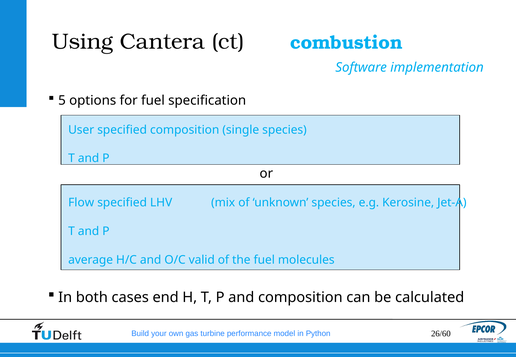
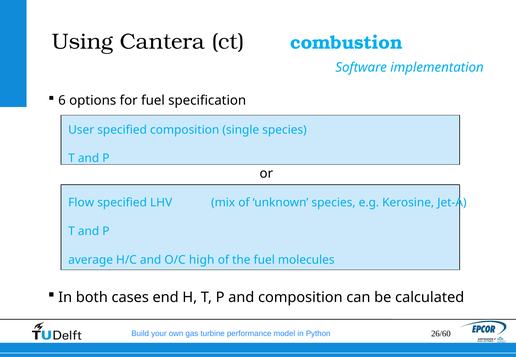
5: 5 -> 6
valid: valid -> high
